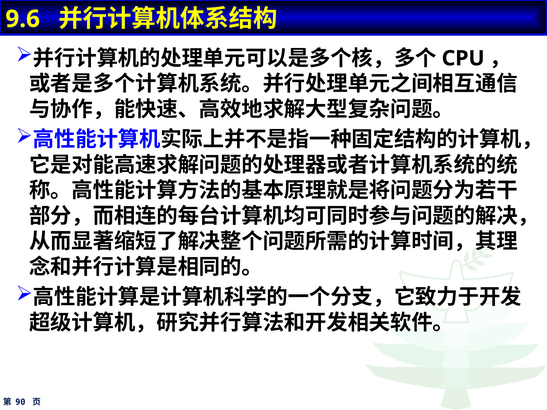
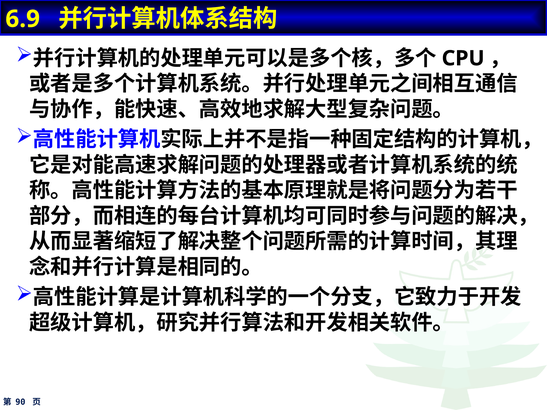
9.6: 9.6 -> 6.9
